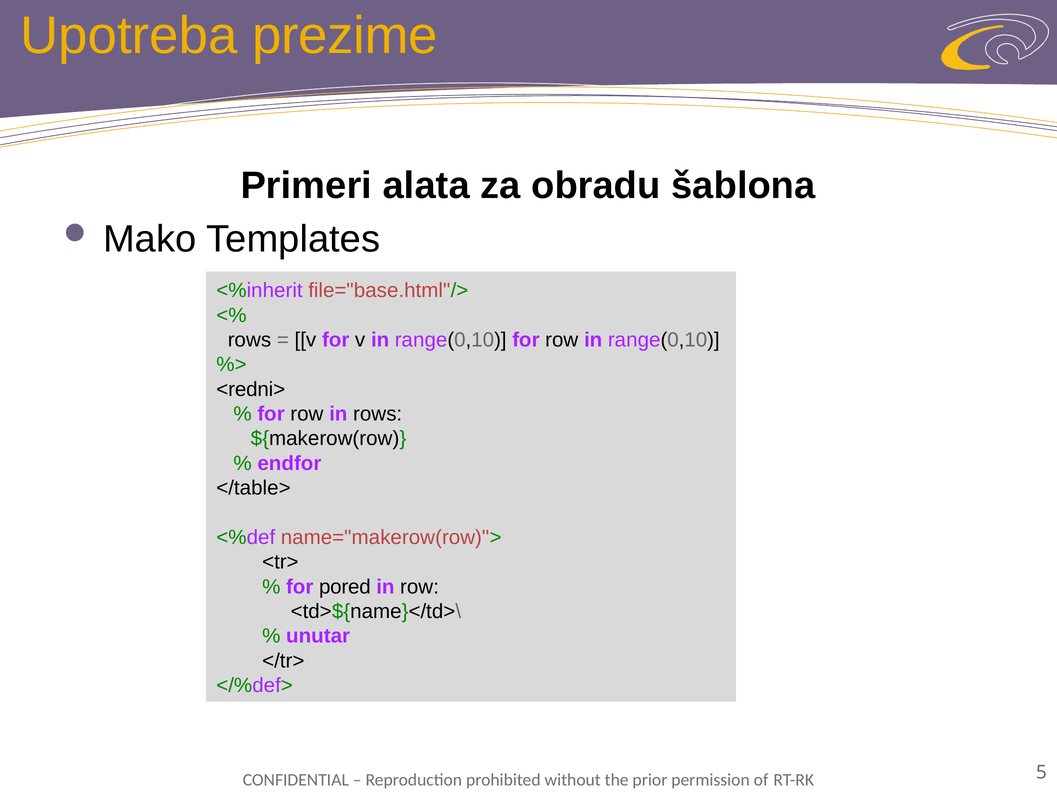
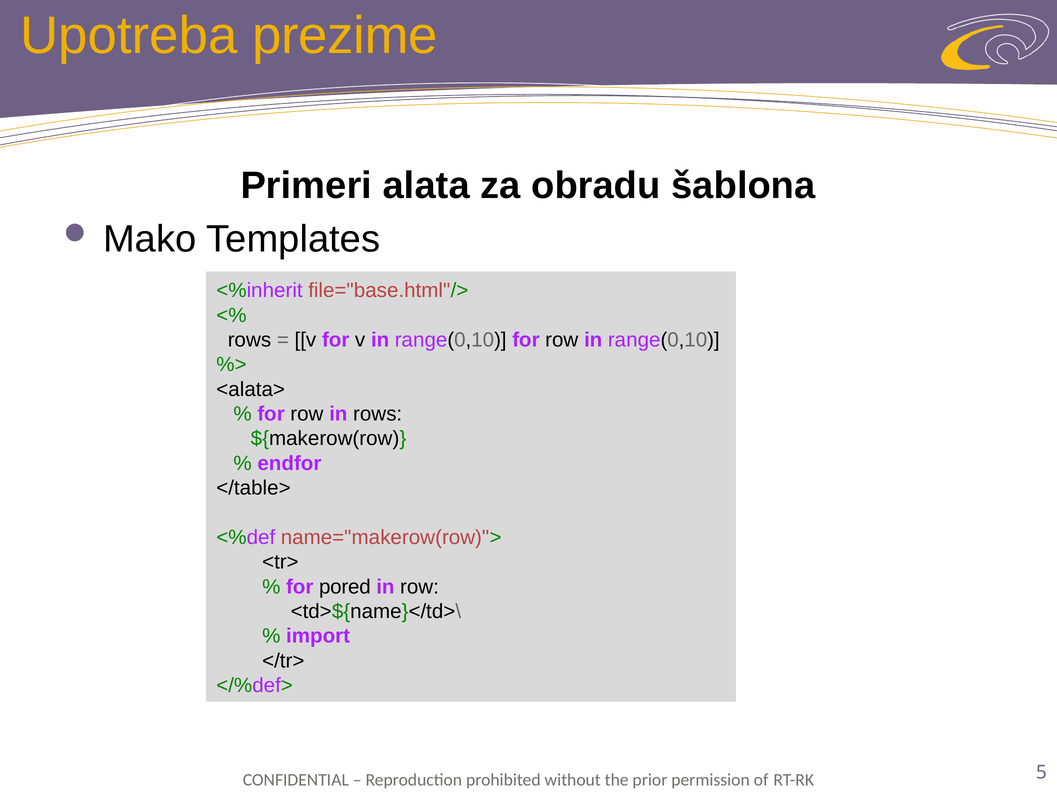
<redni>: <redni> -> <alata>
unutar: unutar -> import
